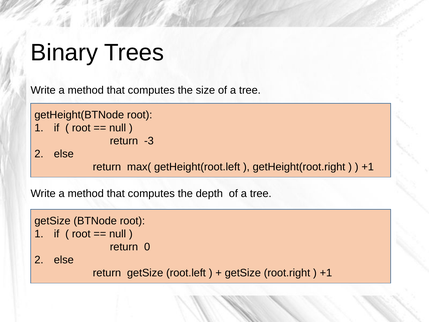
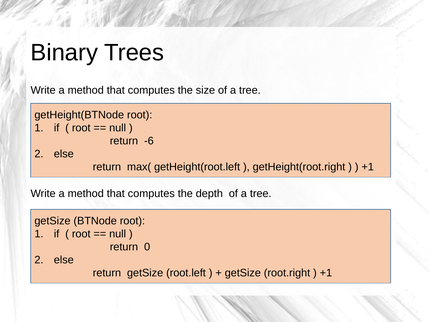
-3: -3 -> -6
